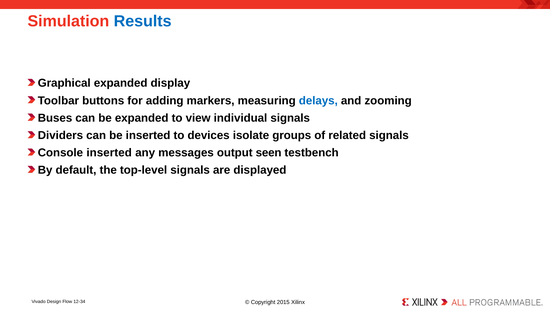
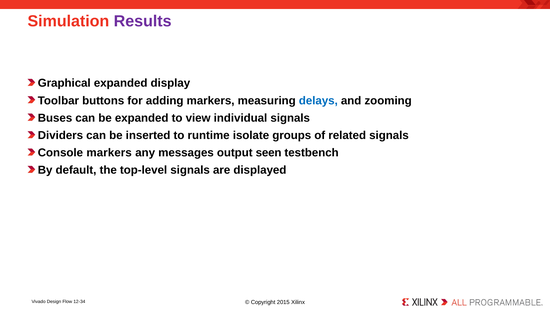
Results colour: blue -> purple
devices: devices -> runtime
Console inserted: inserted -> markers
